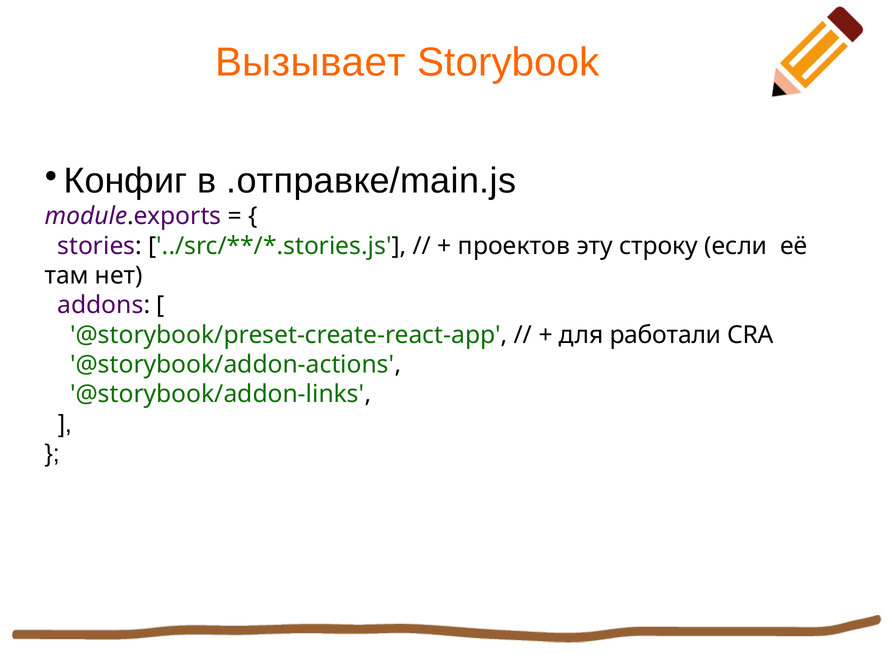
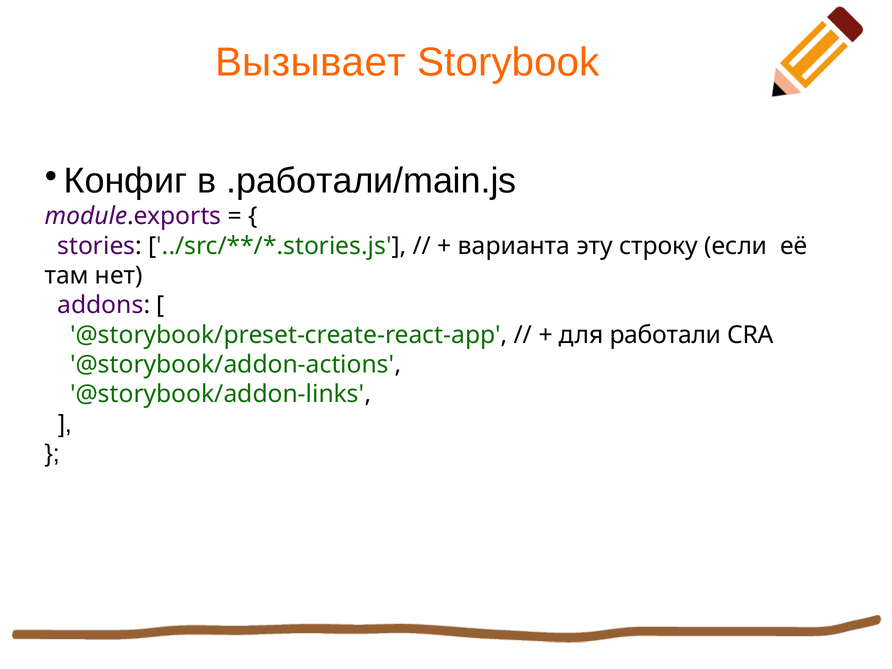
.отправке/main.js: .отправке/main.js -> .работали/main.js
проектов: проектов -> варианта
